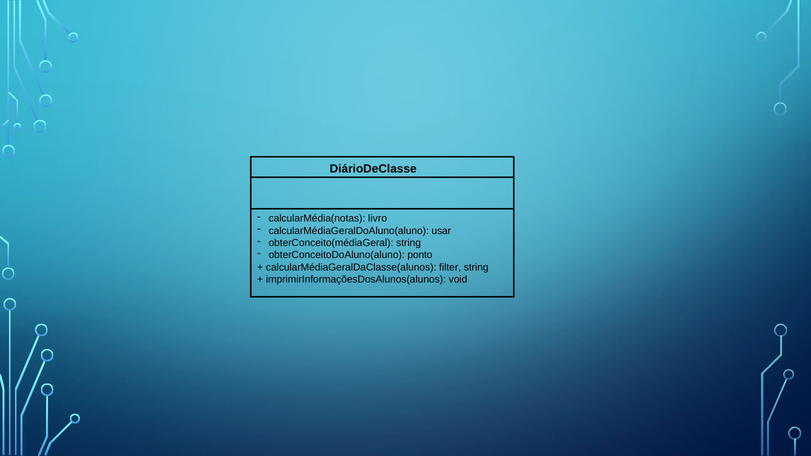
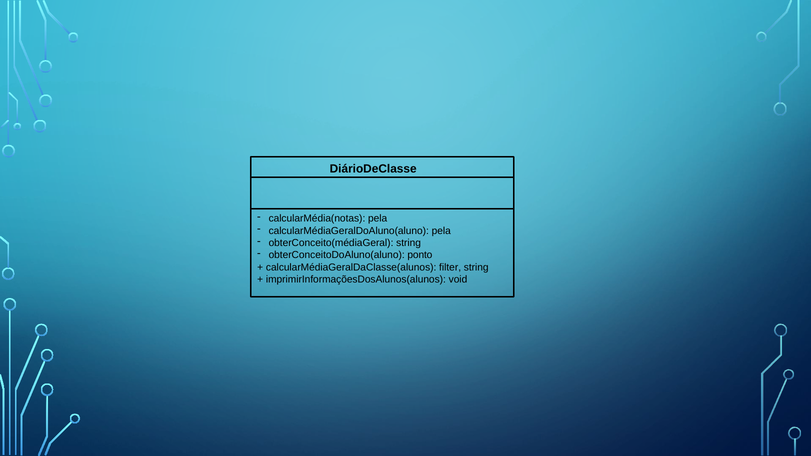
calcularMédia(notas livro: livro -> pela
calcularMédiaGeralDoAluno(aluno usar: usar -> pela
